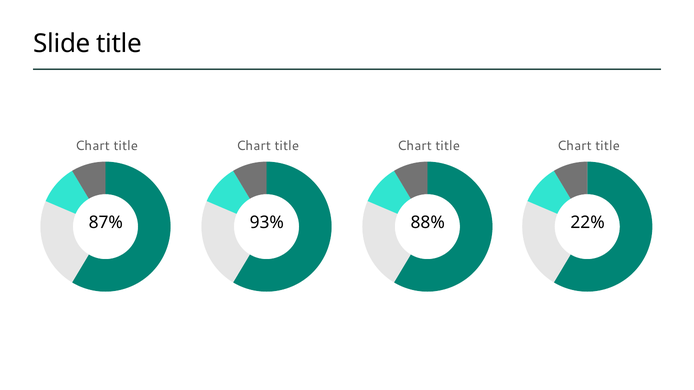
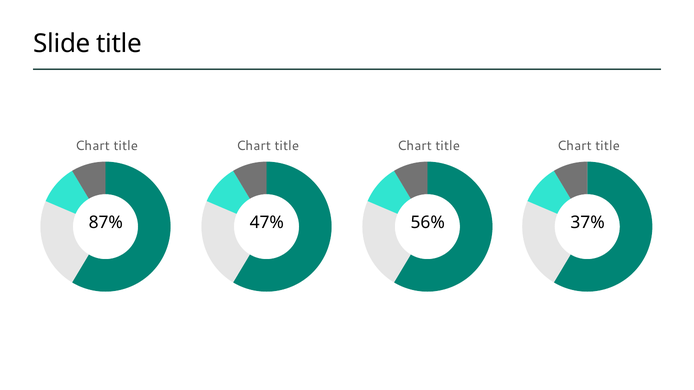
93%: 93% -> 47%
88%: 88% -> 56%
22%: 22% -> 37%
